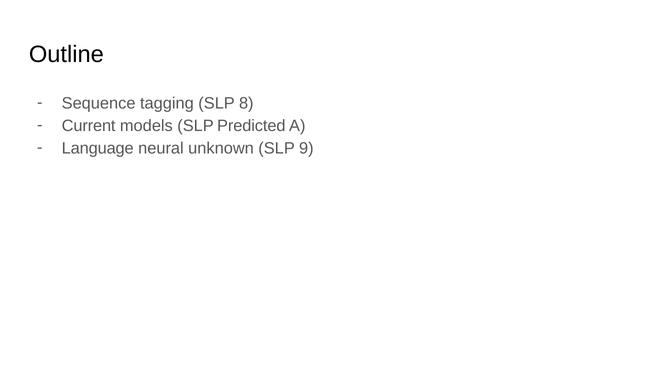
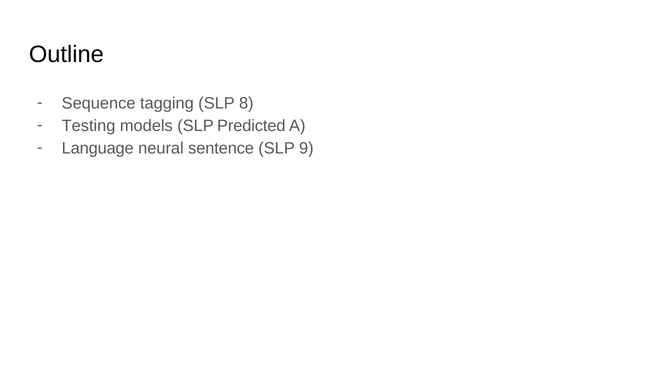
Current: Current -> Testing
unknown: unknown -> sentence
